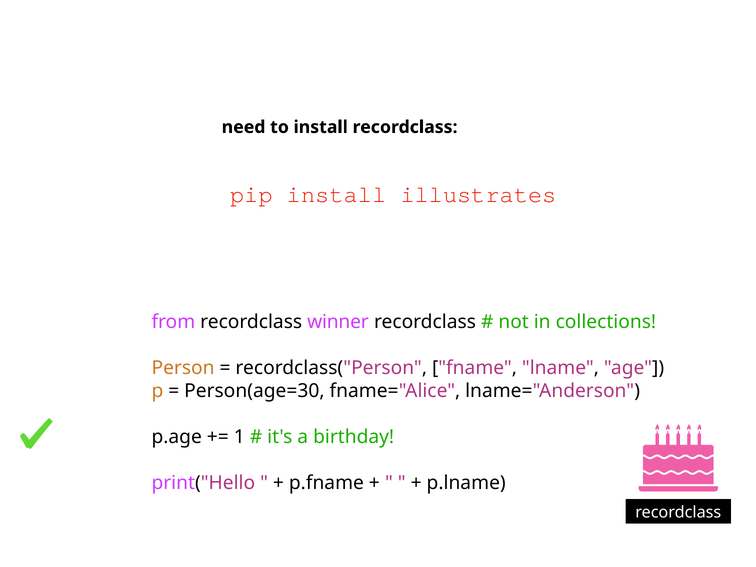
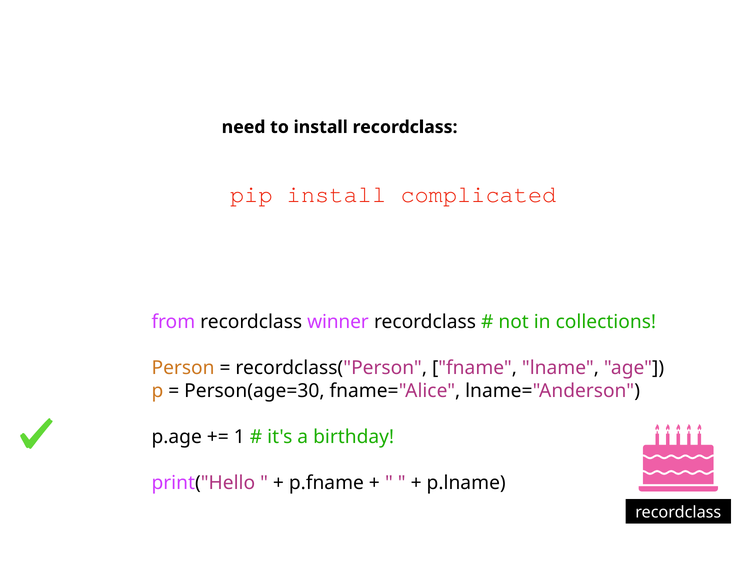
illustrates: illustrates -> complicated
